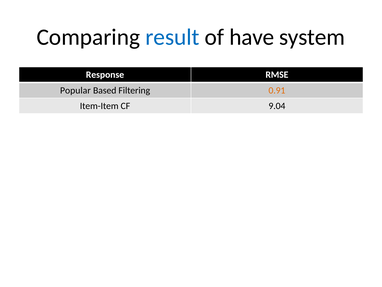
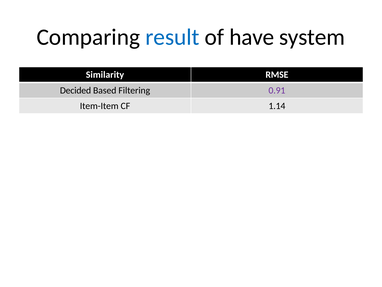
Response: Response -> Similarity
Popular: Popular -> Decided
0.91 colour: orange -> purple
9.04: 9.04 -> 1.14
